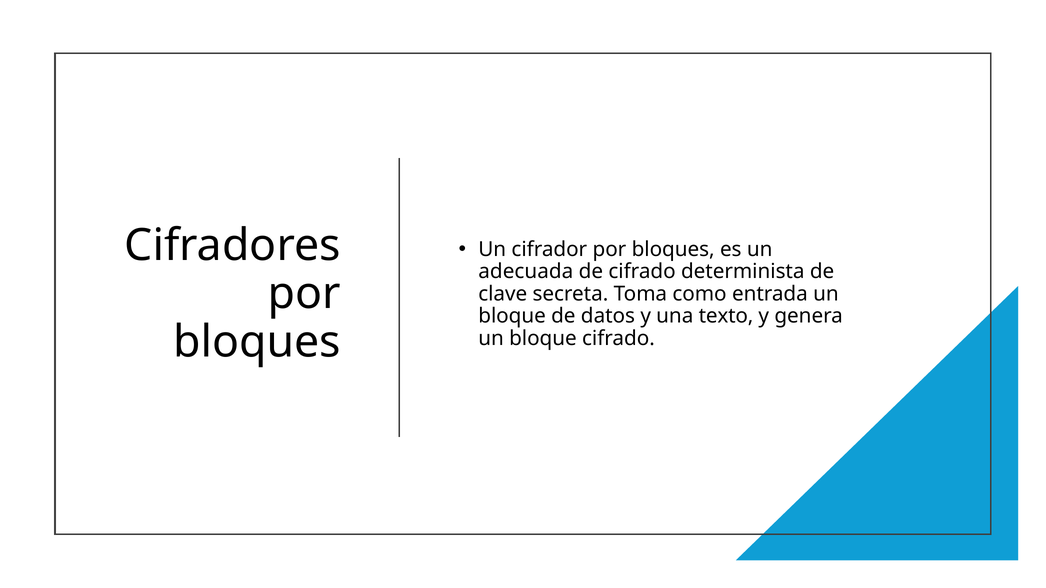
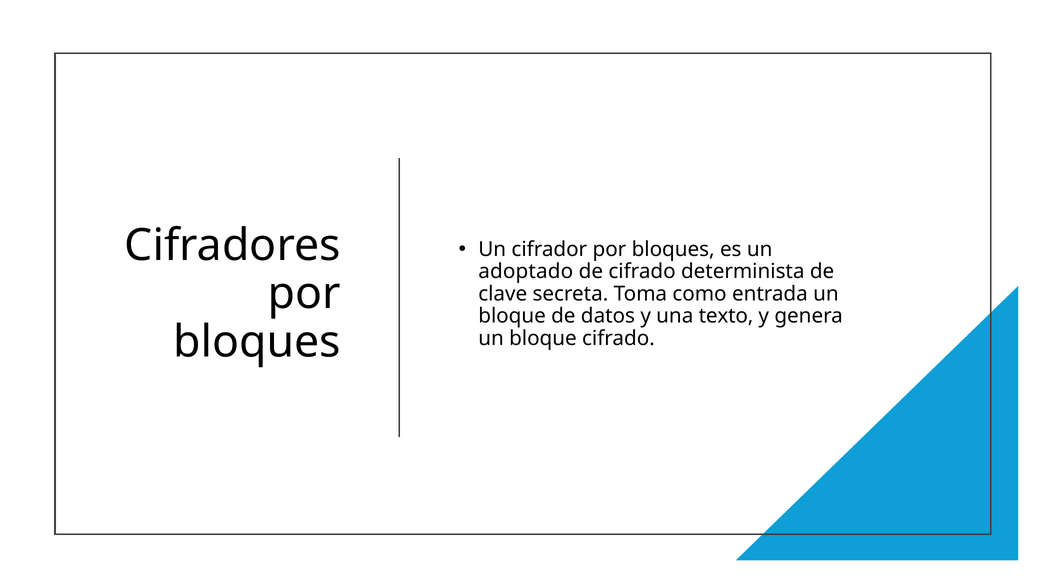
adecuada: adecuada -> adoptado
